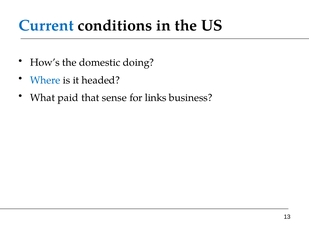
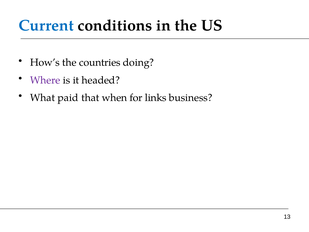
domestic: domestic -> countries
Where colour: blue -> purple
sense: sense -> when
